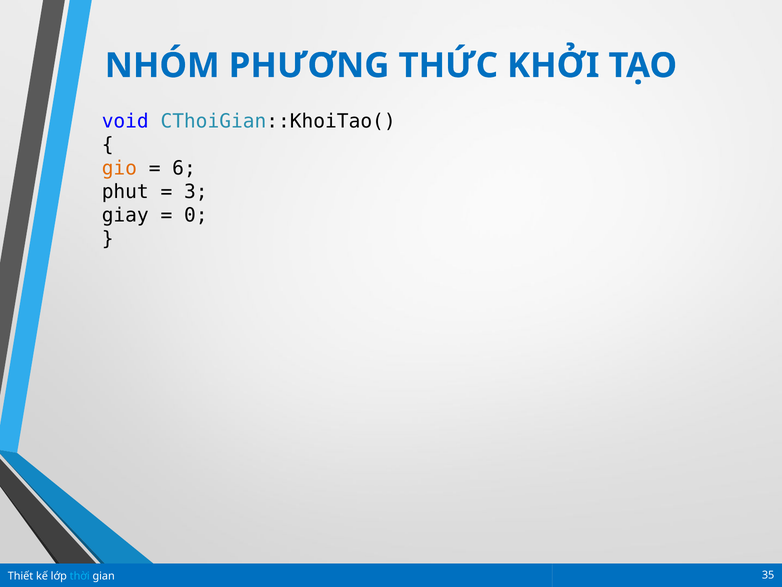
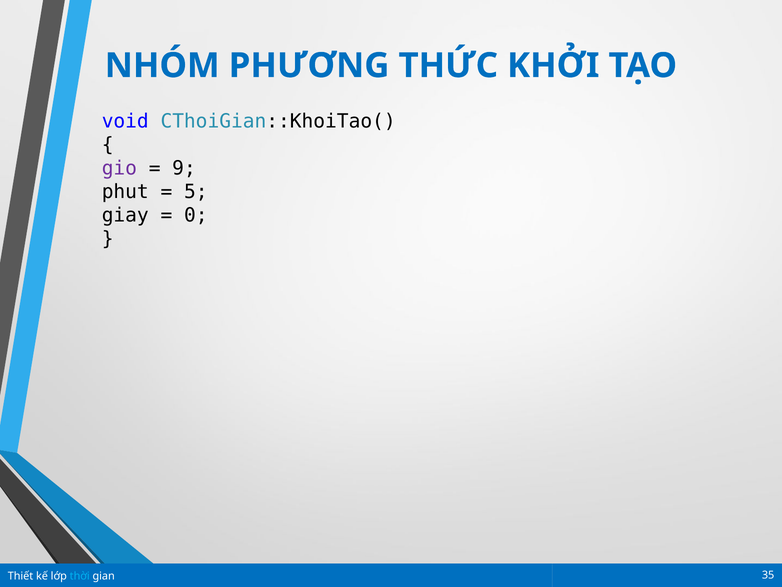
gio colour: orange -> purple
6: 6 -> 9
3: 3 -> 5
